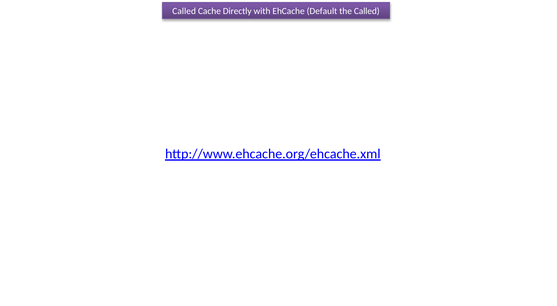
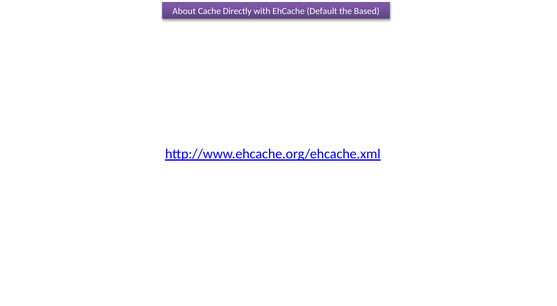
Called at (184, 11): Called -> About
the Called: Called -> Based
